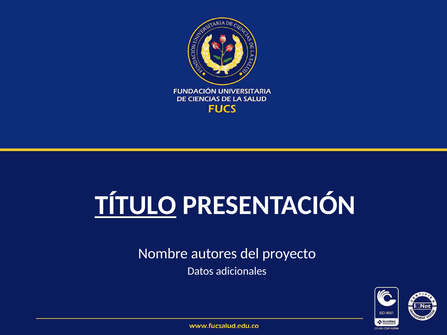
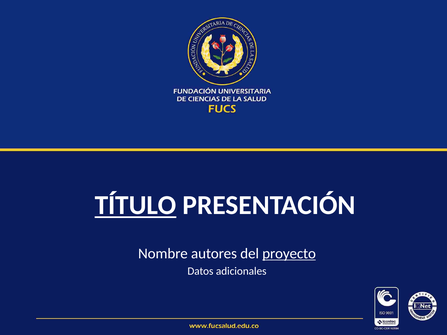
proyecto underline: none -> present
